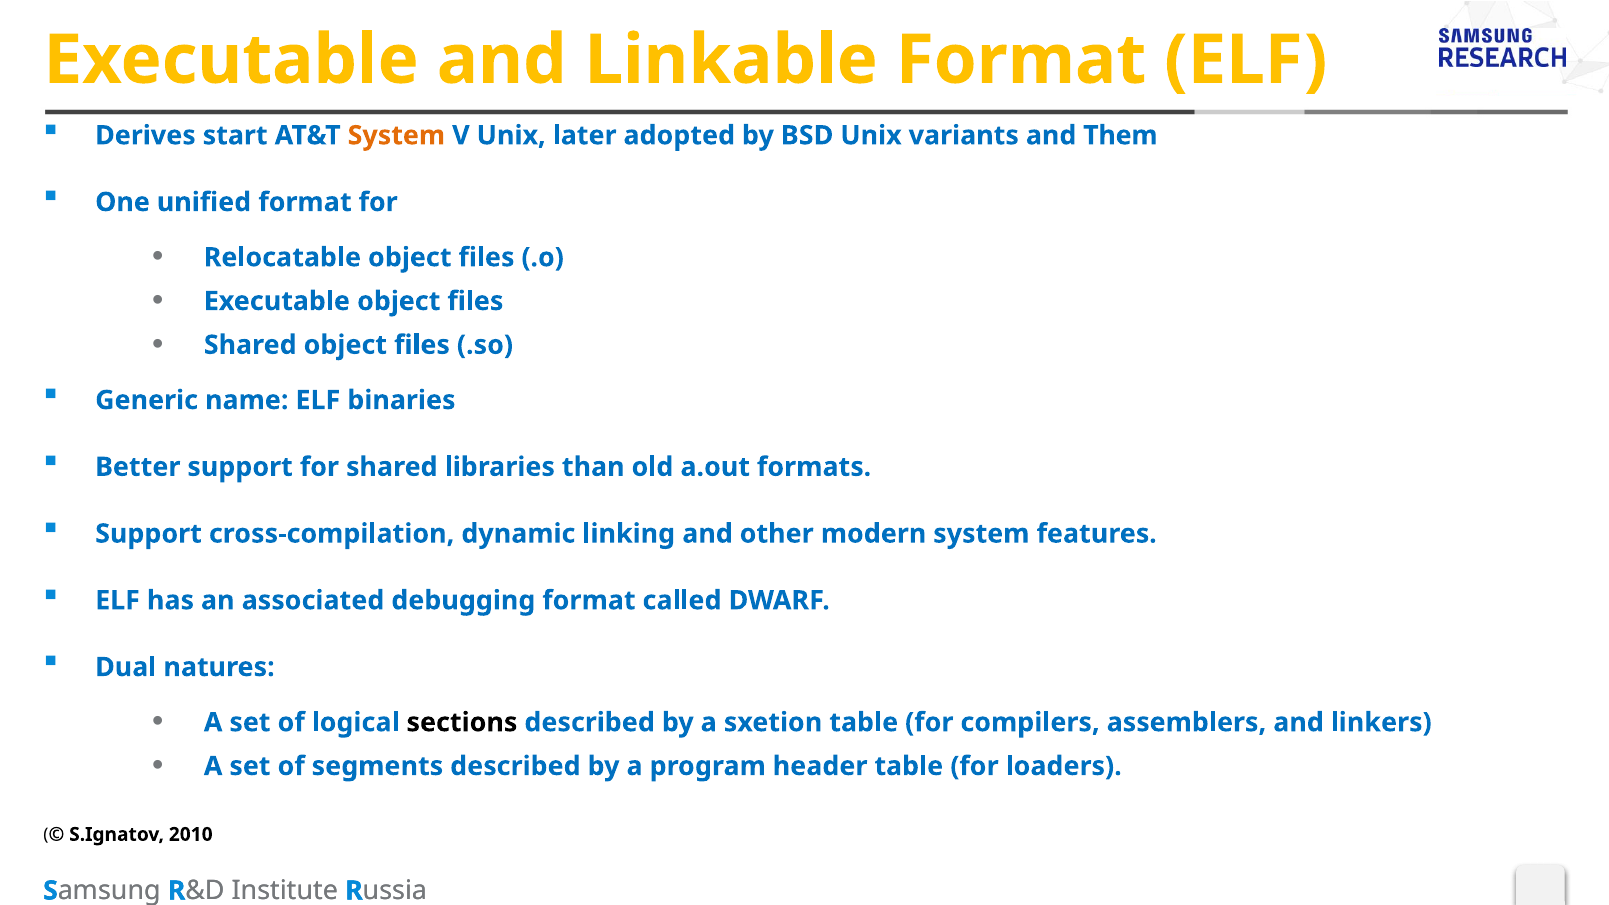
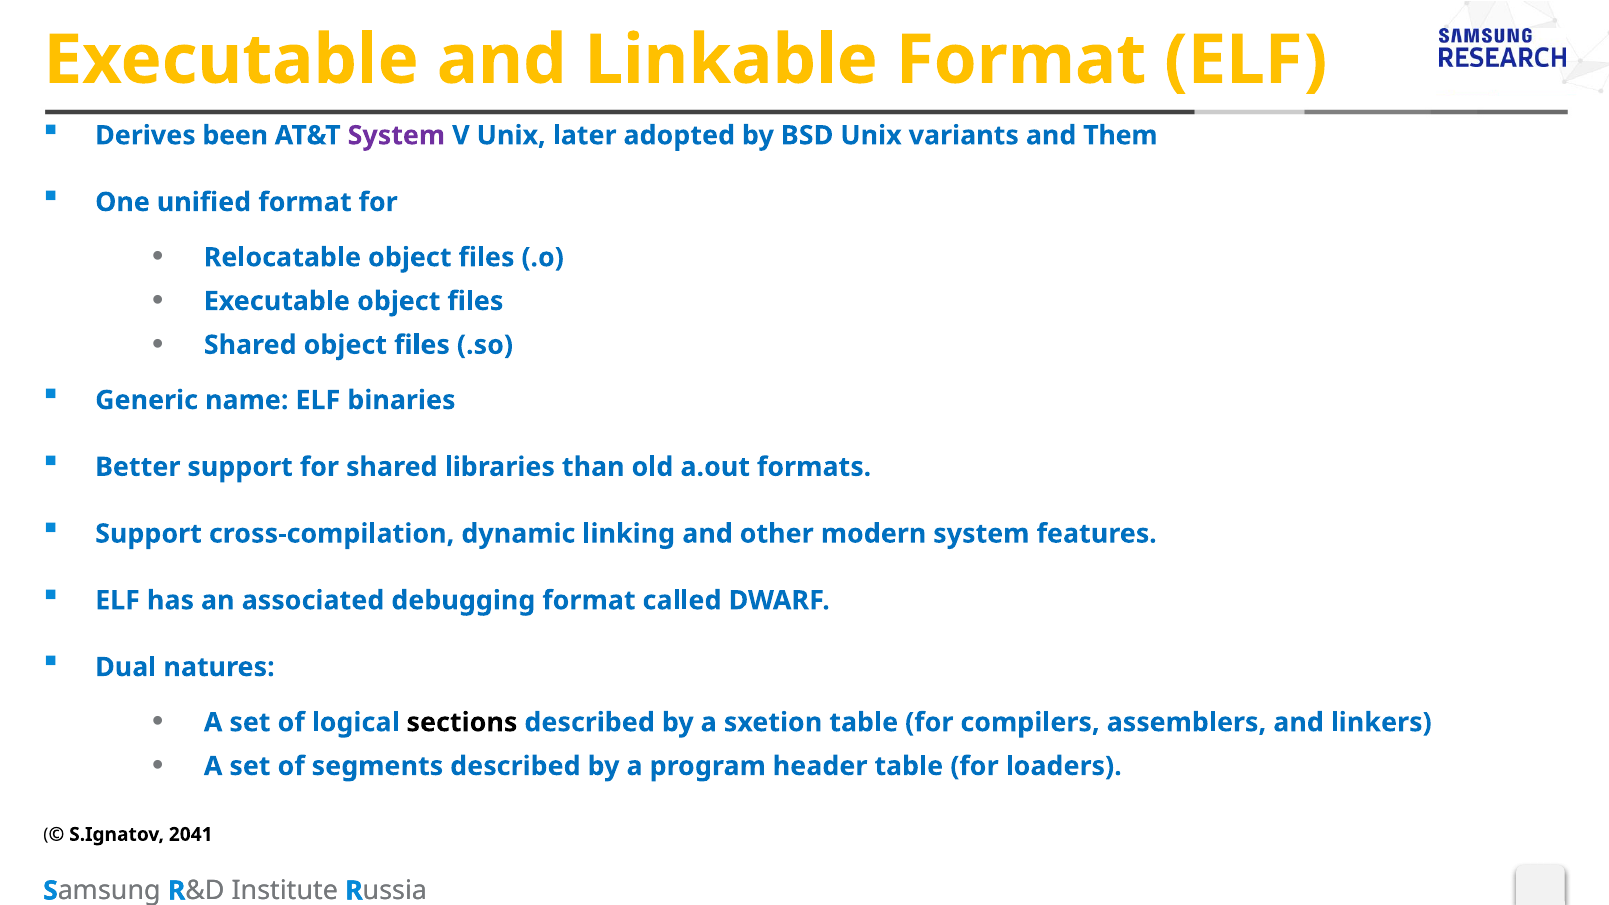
start: start -> been
System at (396, 136) colour: orange -> purple
2010: 2010 -> 2041
